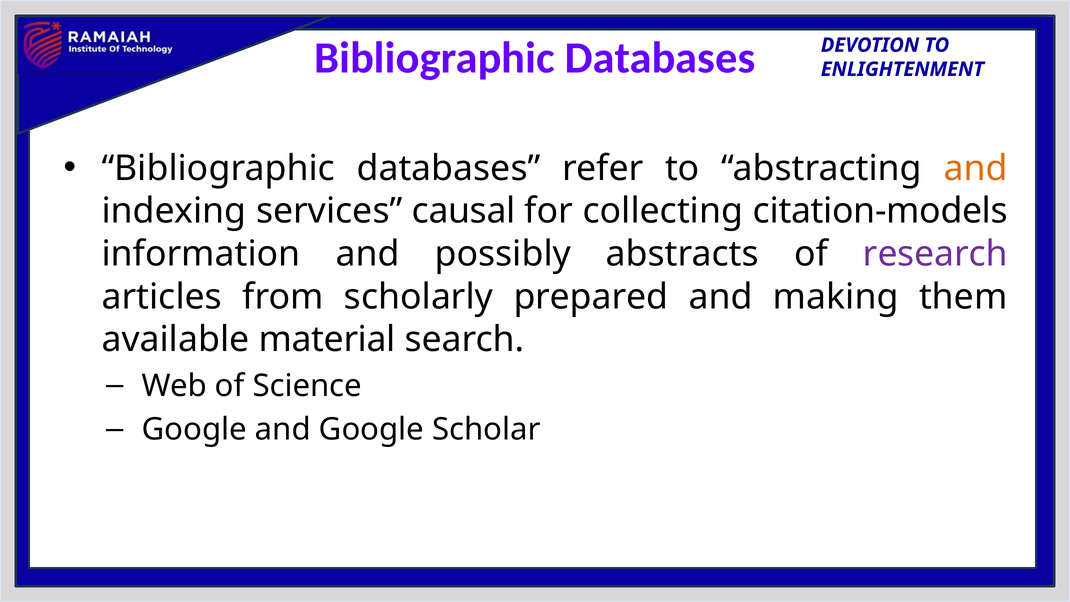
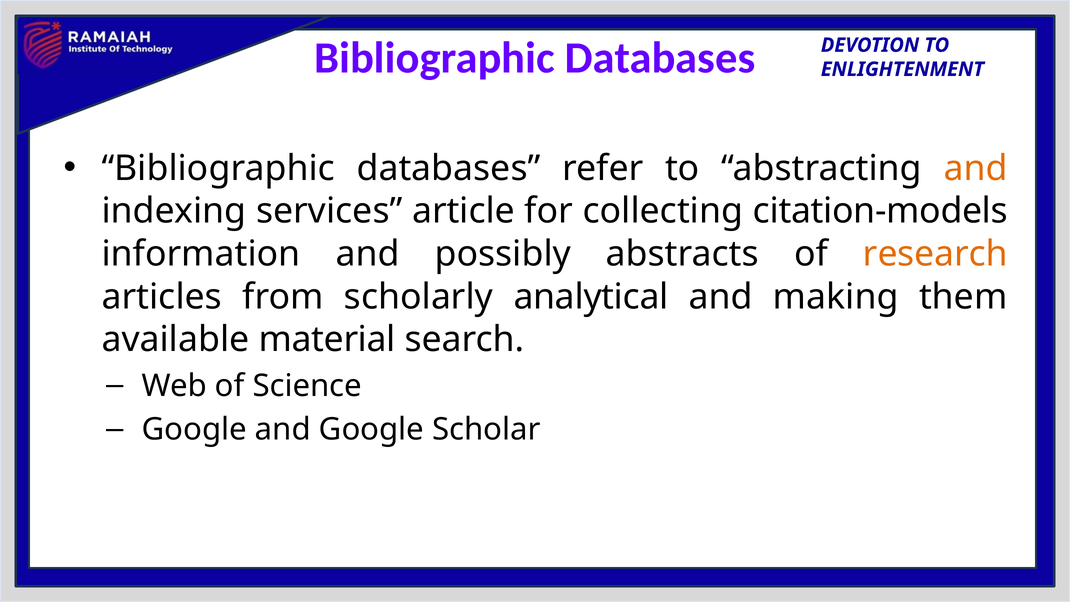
causal: causal -> article
research colour: purple -> orange
prepared: prepared -> analytical
